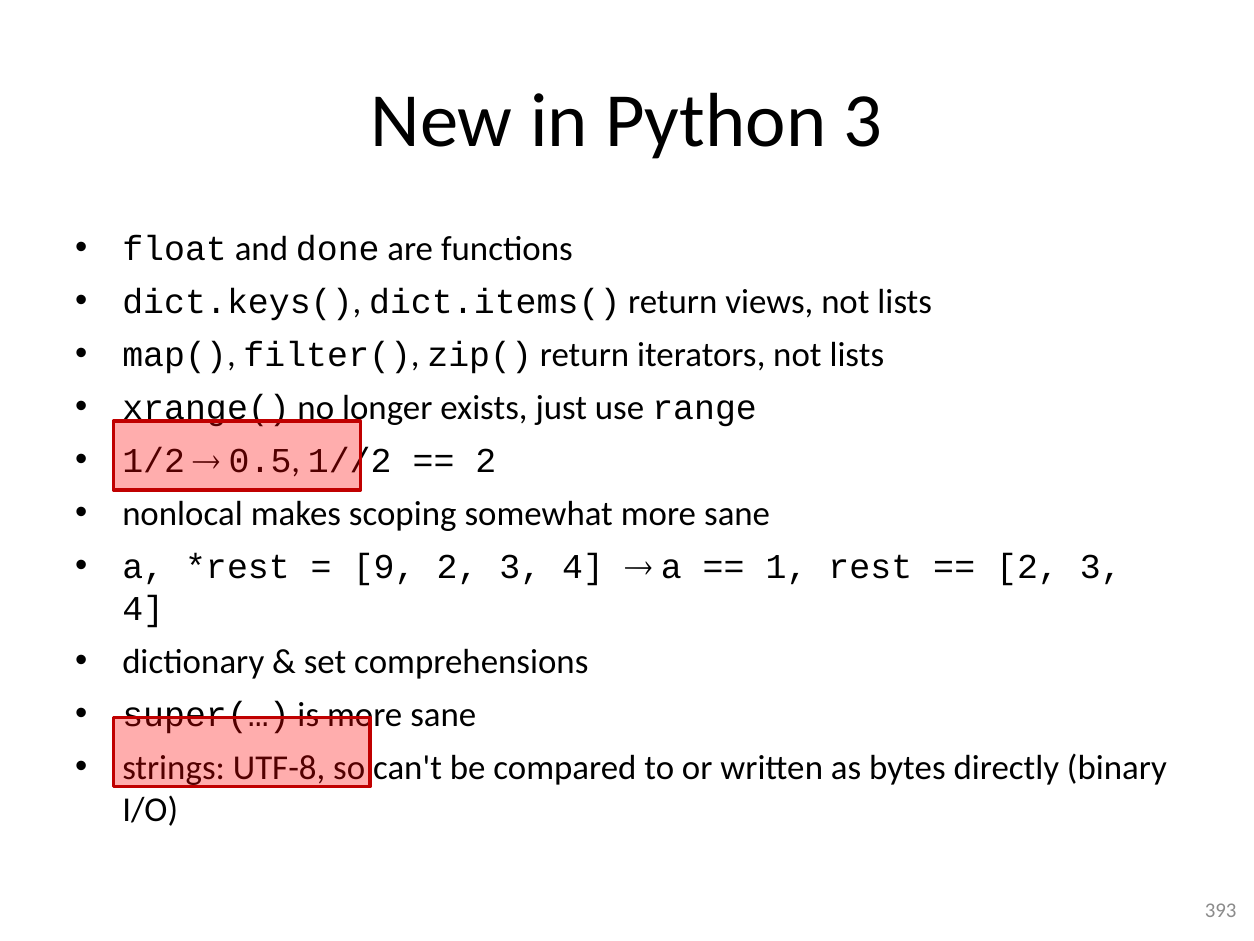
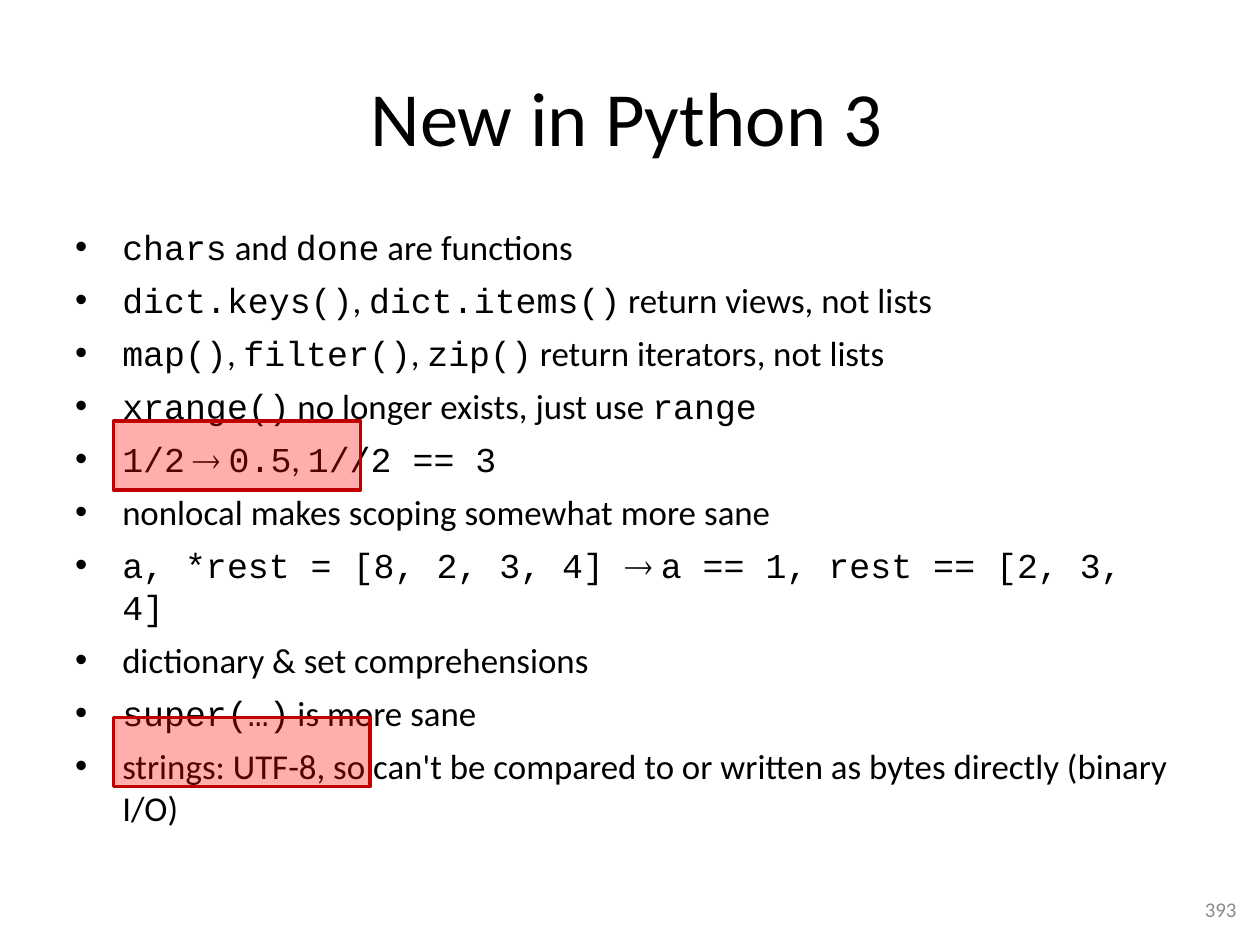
float: float -> chars
2 at (486, 461): 2 -> 3
9: 9 -> 8
